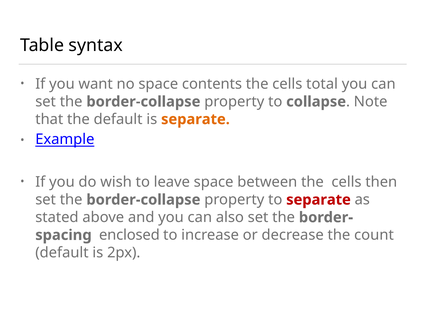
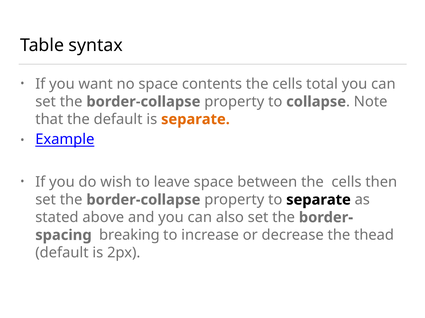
separate at (318, 200) colour: red -> black
enclosed: enclosed -> breaking
count: count -> thead
